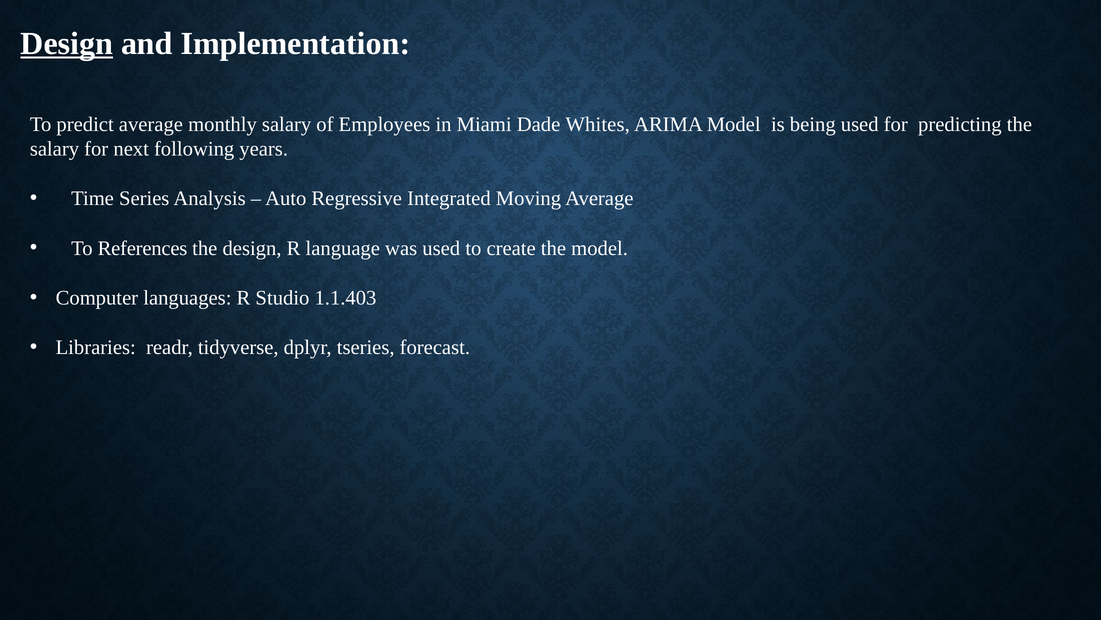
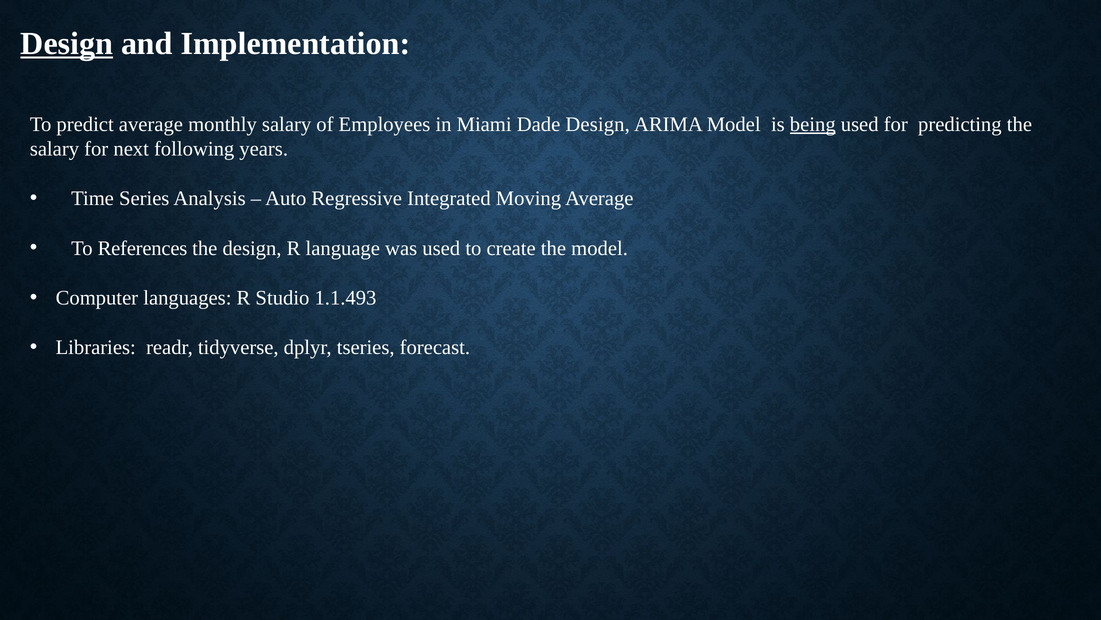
Dade Whites: Whites -> Design
being underline: none -> present
1.1.403: 1.1.403 -> 1.1.493
